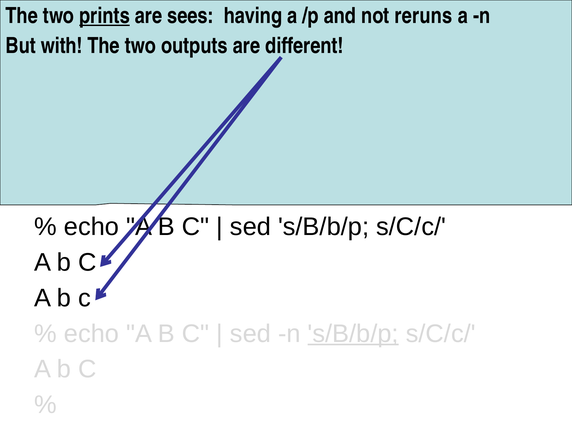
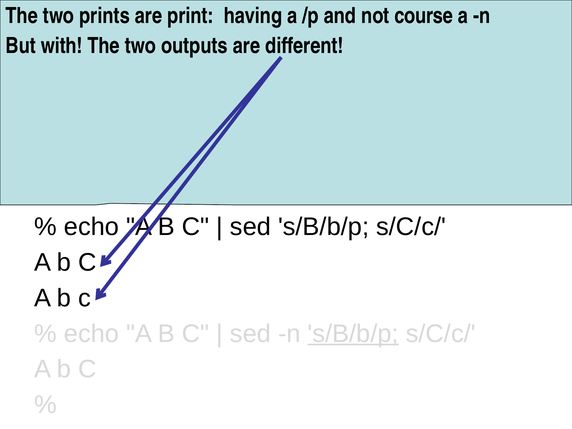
prints underline: present -> none
sees: sees -> print
reruns: reruns -> course
